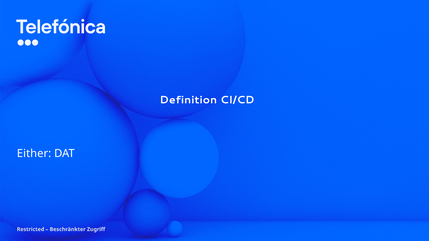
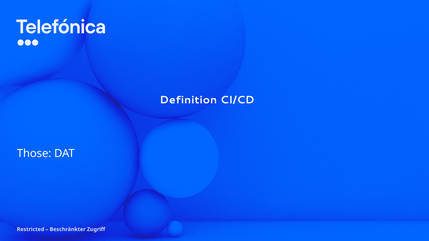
Either: Either -> Those
